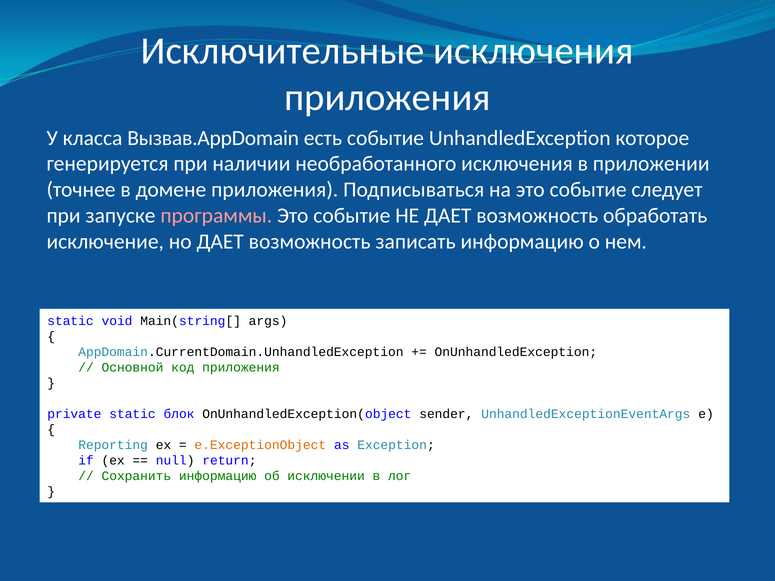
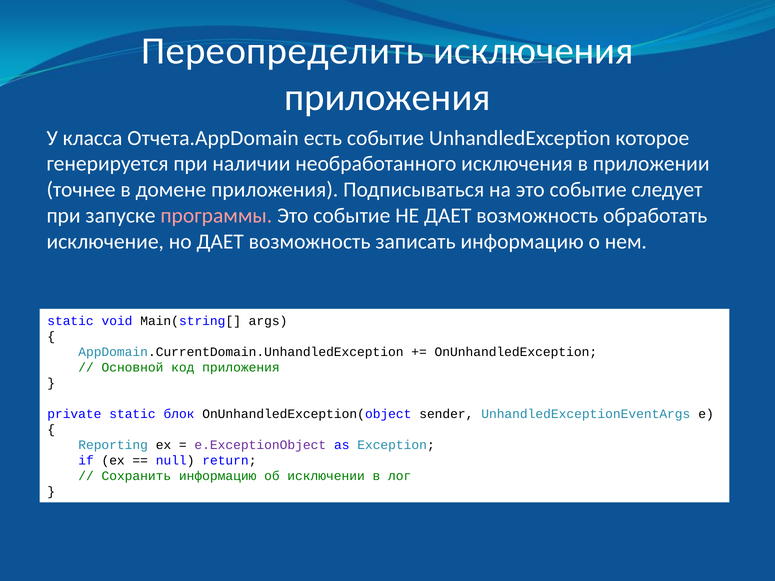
Исключительные: Исключительные -> Переопределить
Вызвав.AppDomain: Вызвав.AppDomain -> Отчета.AppDomain
e.ExceptionObject colour: orange -> purple
